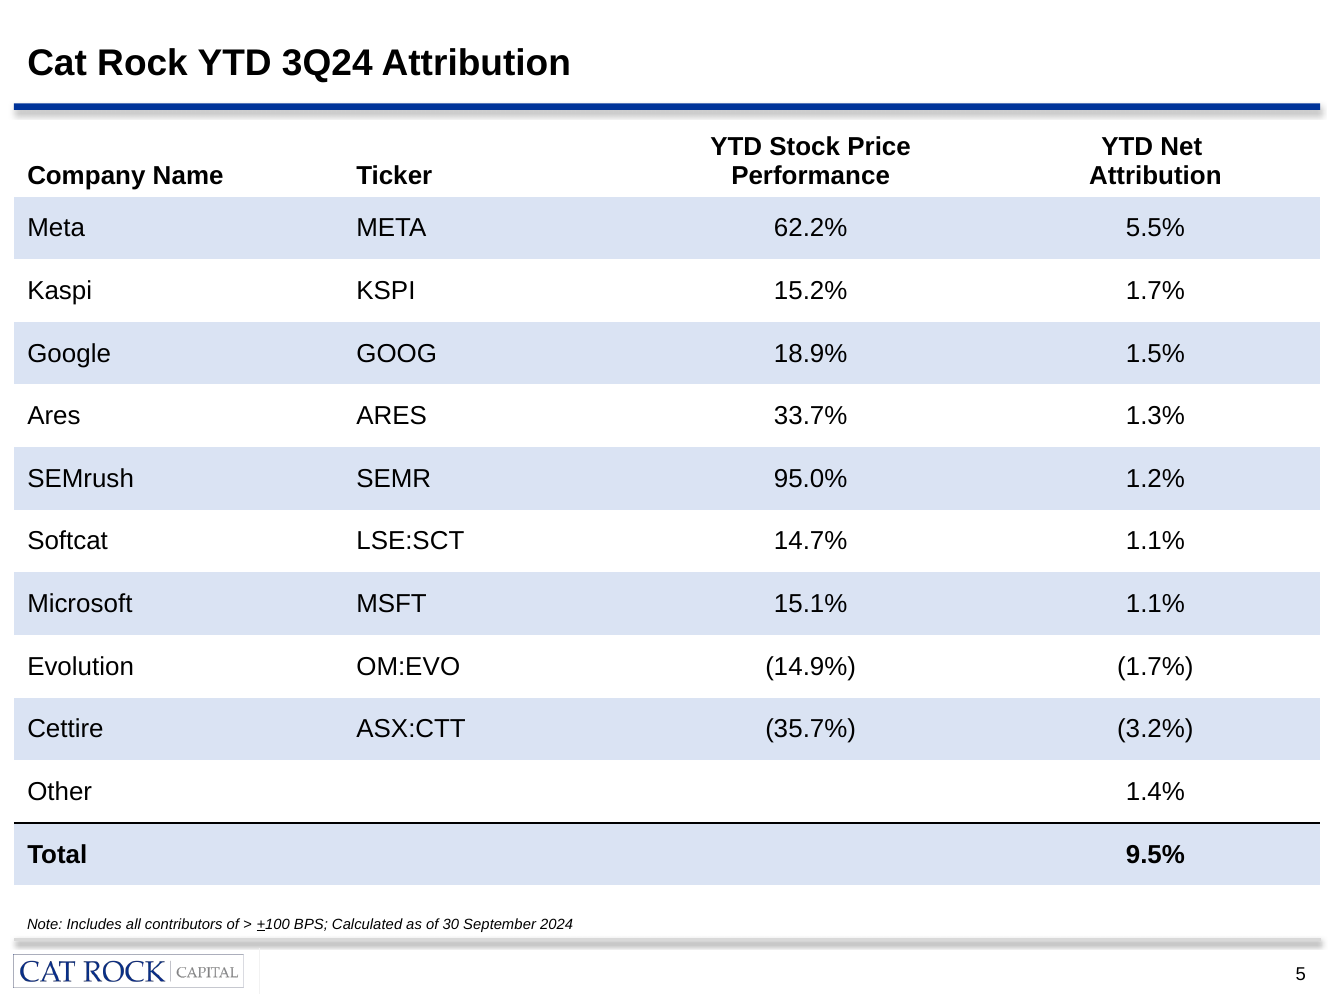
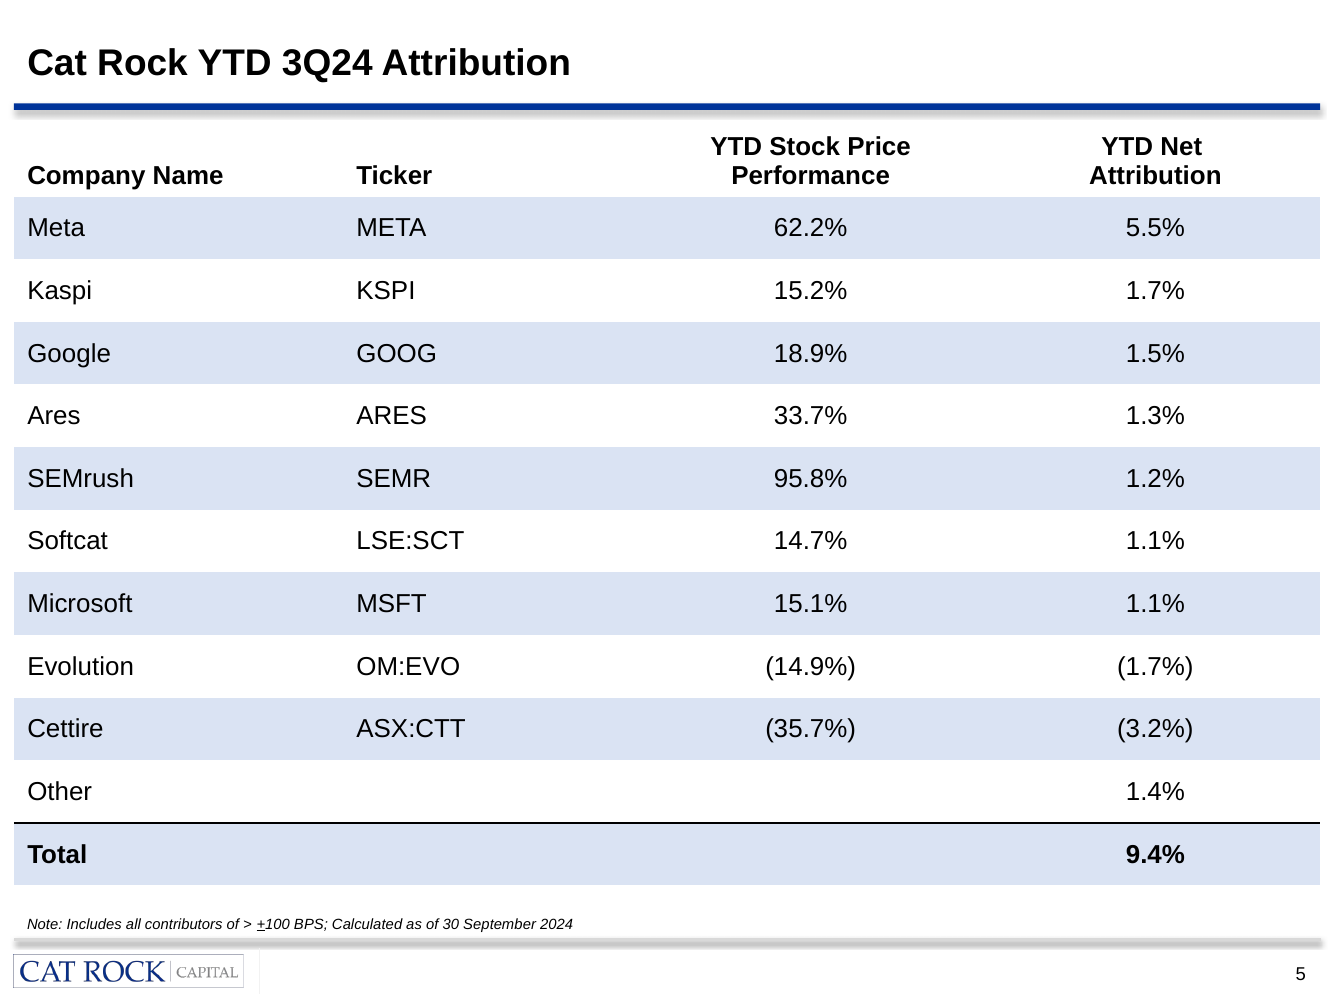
95.0%: 95.0% -> 95.8%
9.5%: 9.5% -> 9.4%
